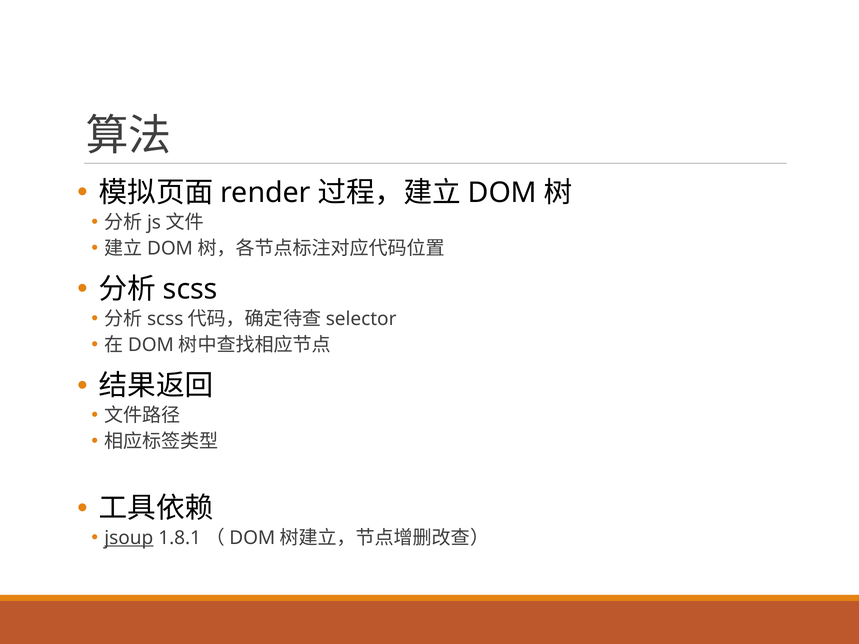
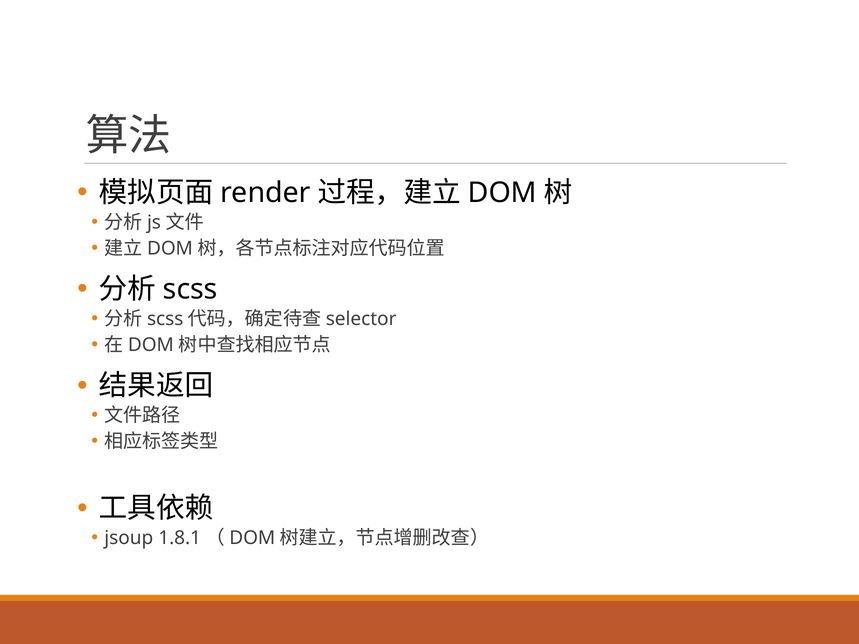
jsoup underline: present -> none
